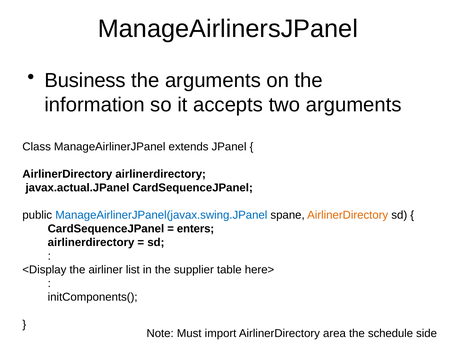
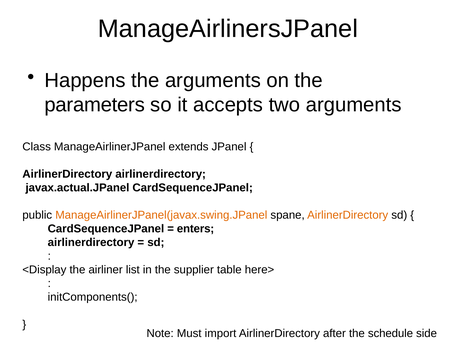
Business: Business -> Happens
information: information -> parameters
ManageAirlinerJPanel(javax.swing.JPanel colour: blue -> orange
area: area -> after
